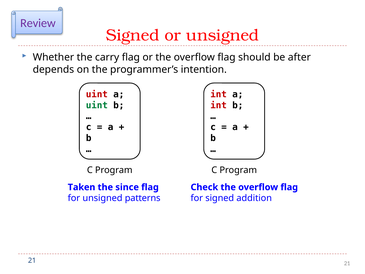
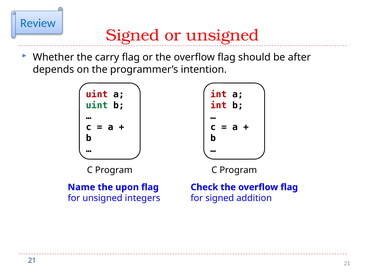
Review colour: purple -> blue
Taken: Taken -> Name
since: since -> upon
patterns: patterns -> integers
